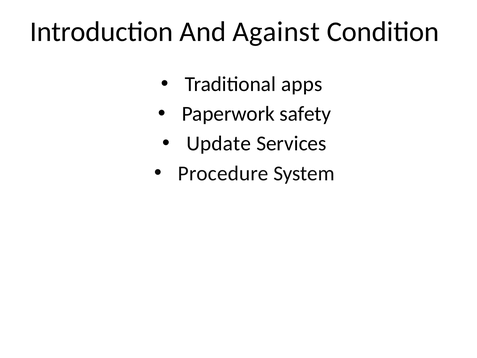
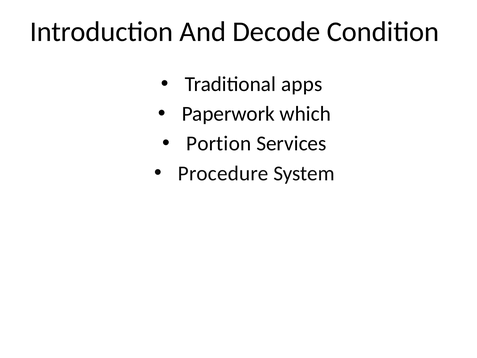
Against: Against -> Decode
safety: safety -> which
Update: Update -> Portion
